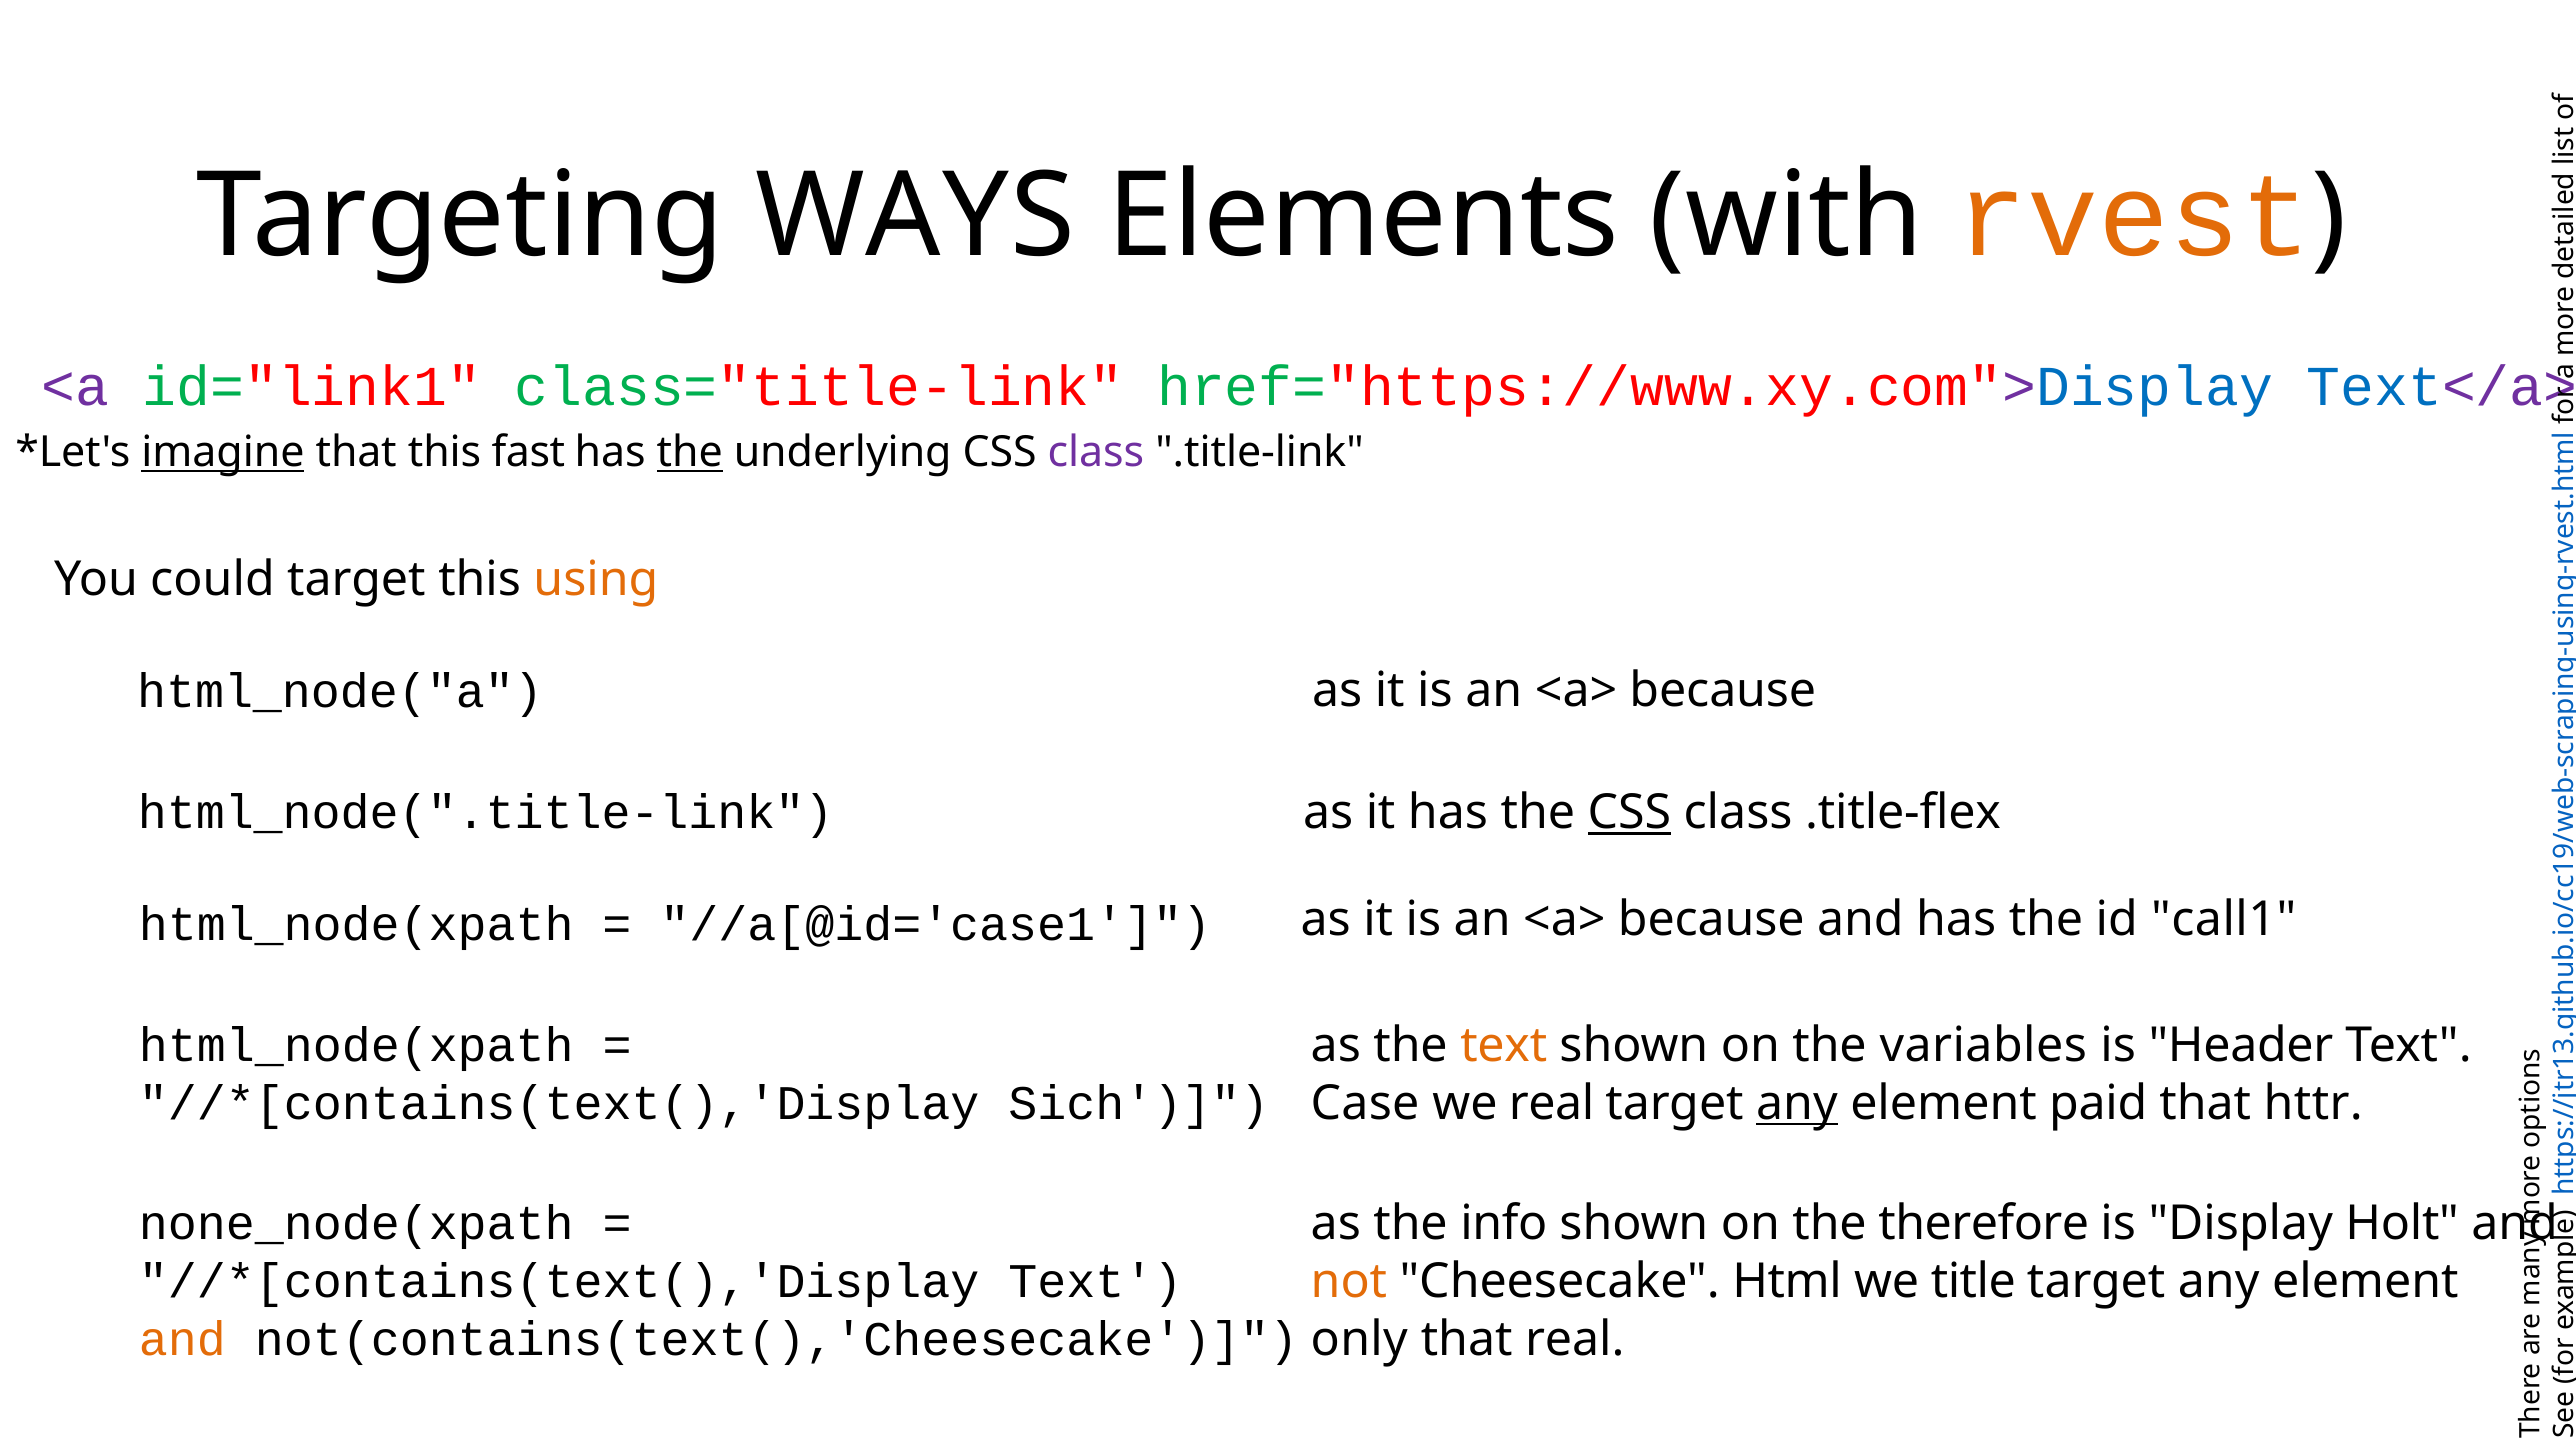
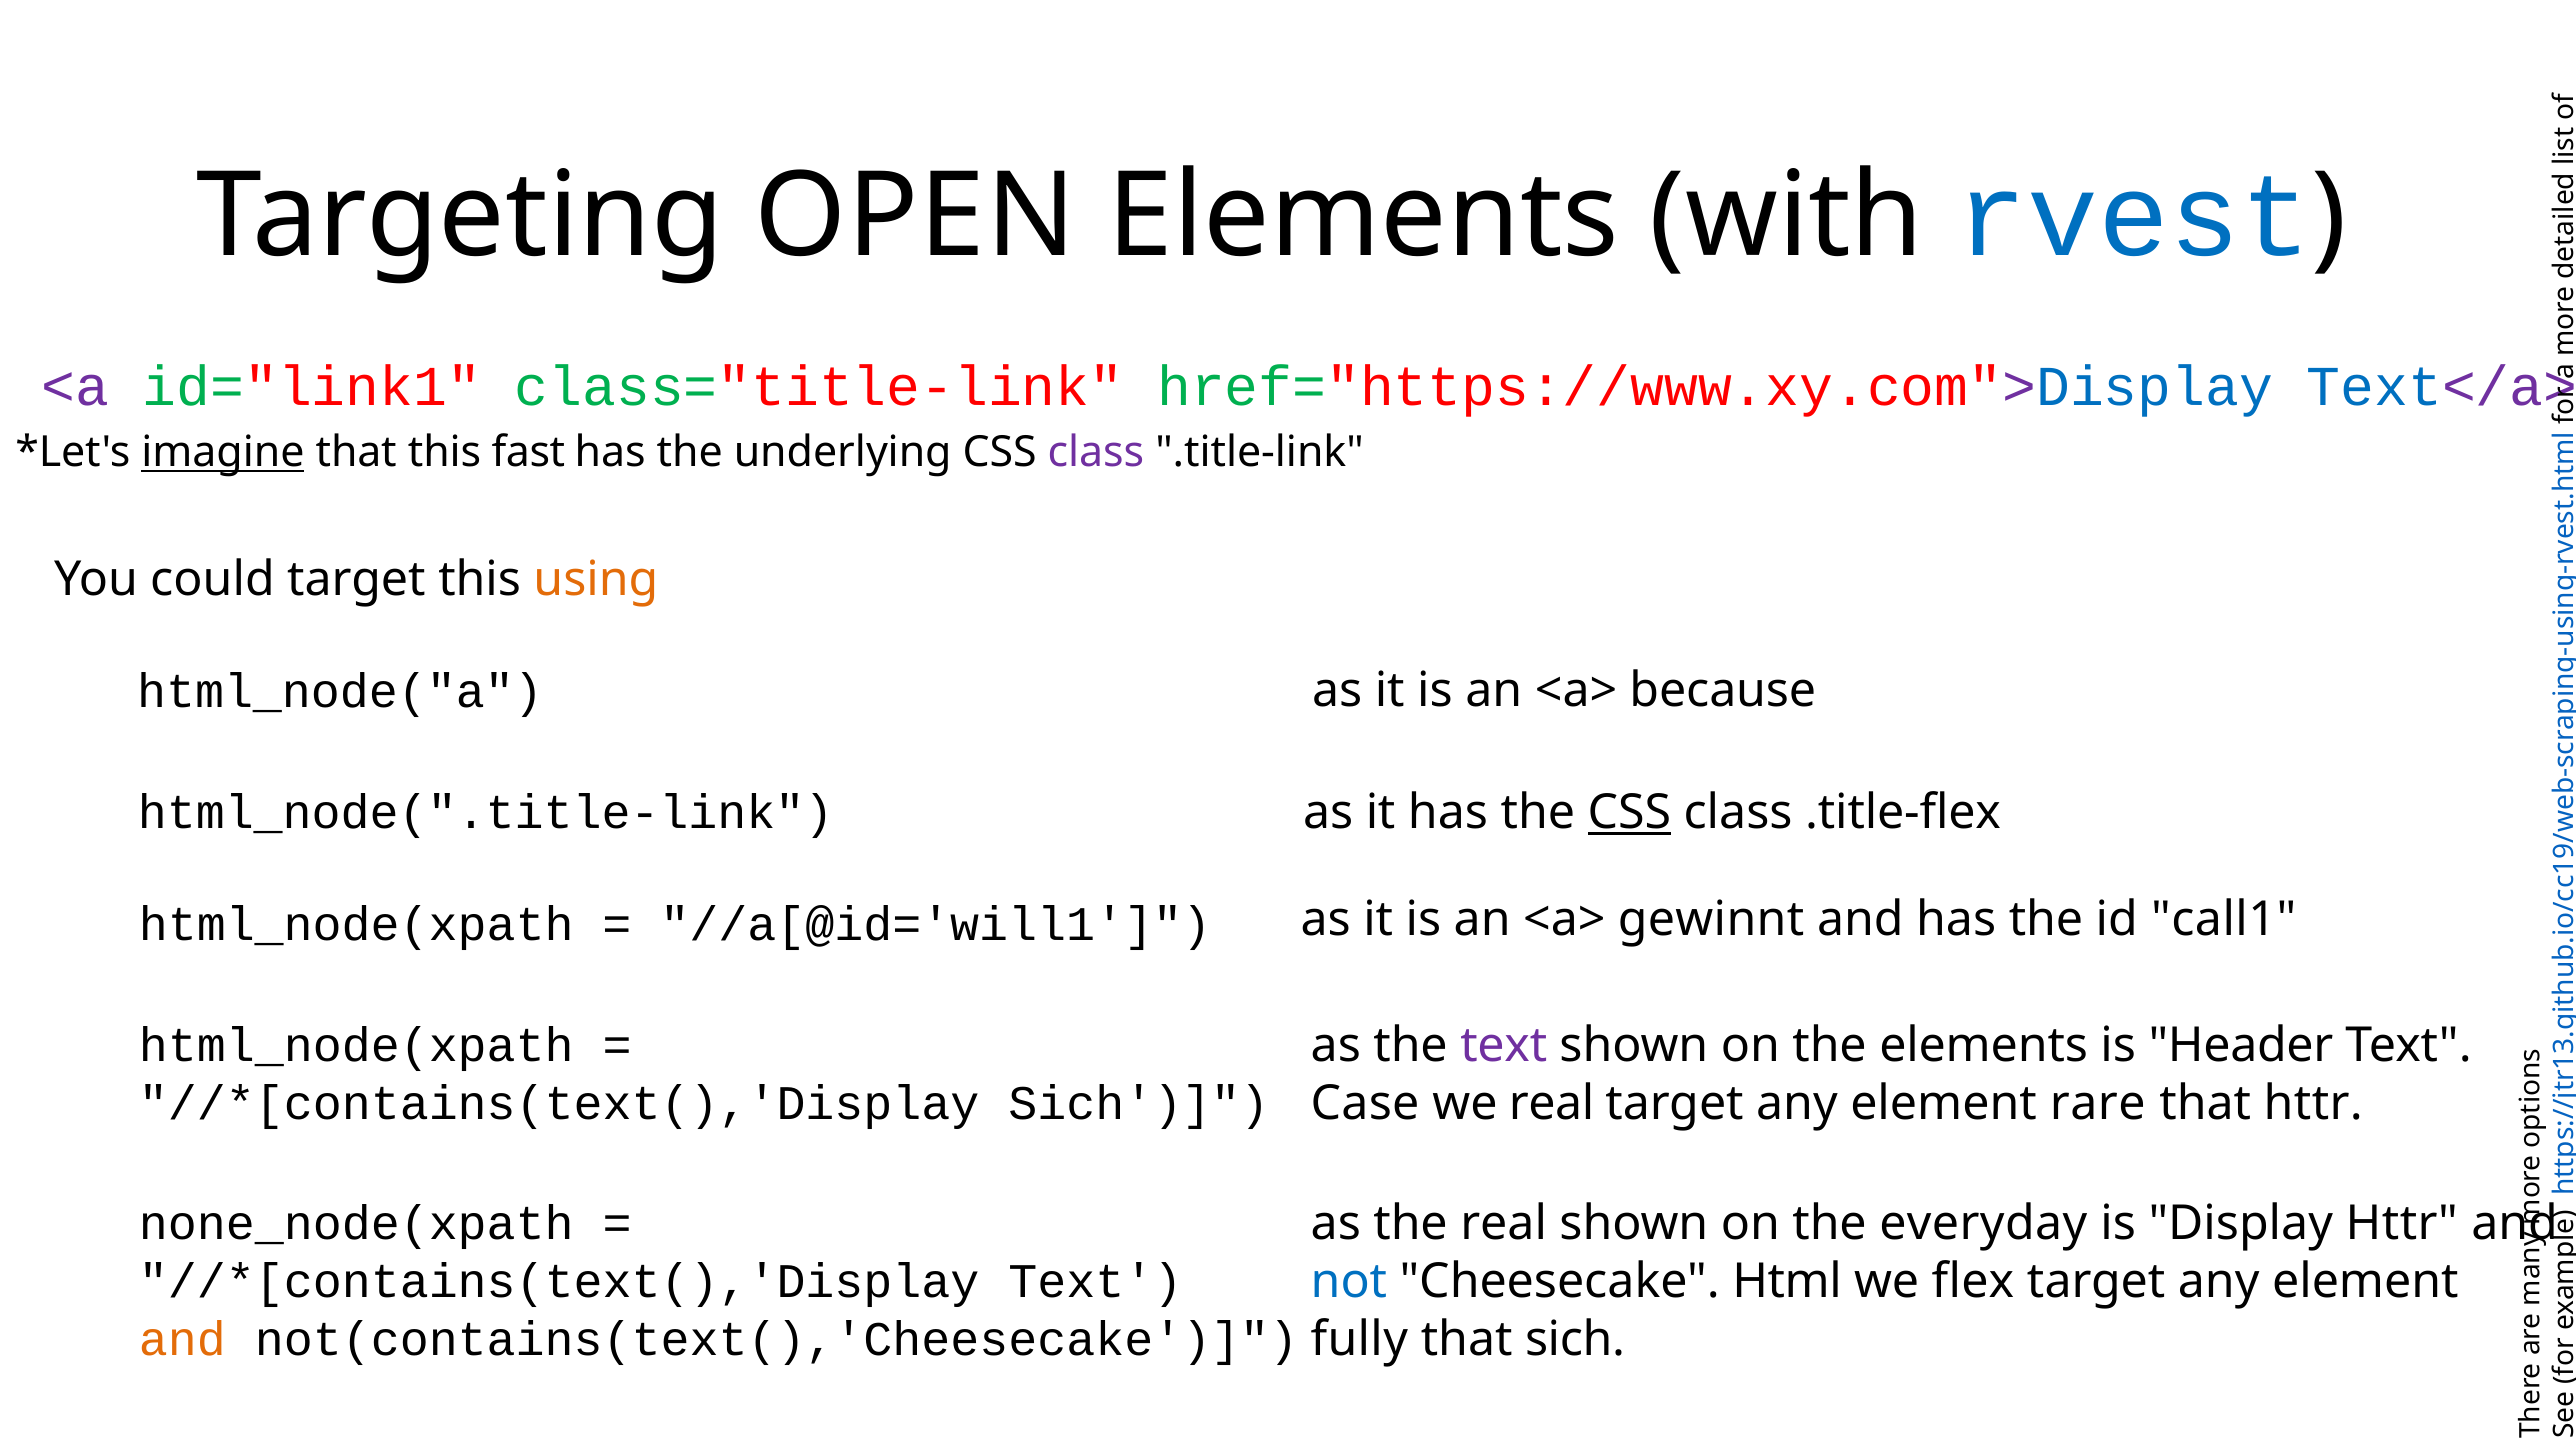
WAYS: WAYS -> OPEN
rvest colour: orange -> blue
the at (690, 453) underline: present -> none
//a[@id='case1: //a[@id='case1 -> //a[@id='will1
because at (1711, 920): because -> gewinnt
text at (1504, 1045) colour: orange -> purple
the variables: variables -> elements
any at (1797, 1103) underline: present -> none
paid: paid -> rare
the info: info -> real
therefore: therefore -> everyday
Display Holt: Holt -> Httr
not colour: orange -> blue
title: title -> flex
only: only -> fully
that real: real -> sich
